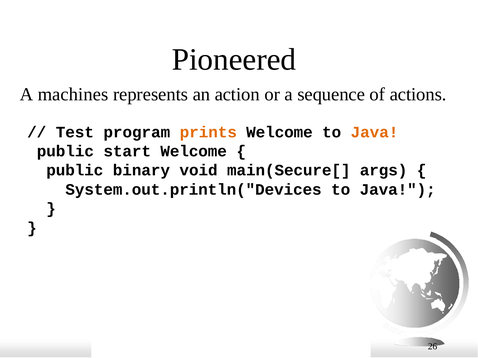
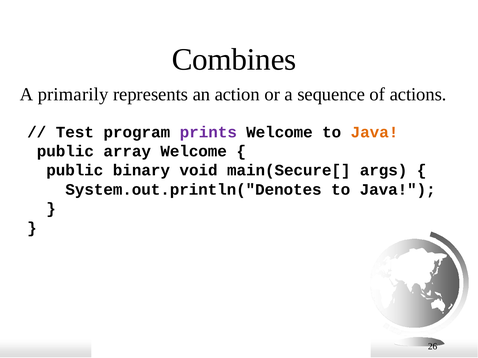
Pioneered: Pioneered -> Combines
machines: machines -> primarily
prints colour: orange -> purple
start: start -> array
System.out.println("Devices: System.out.println("Devices -> System.out.println("Denotes
